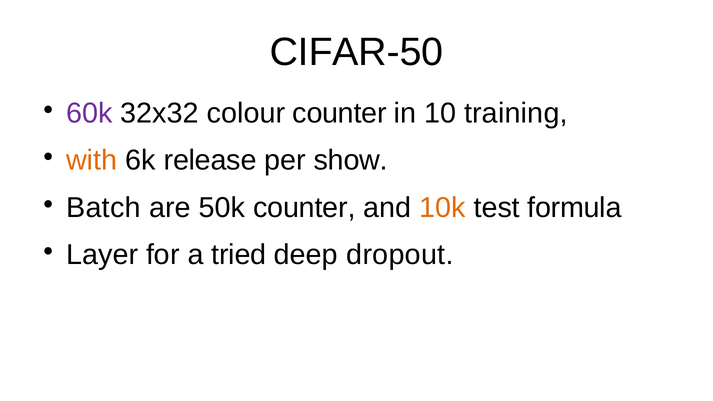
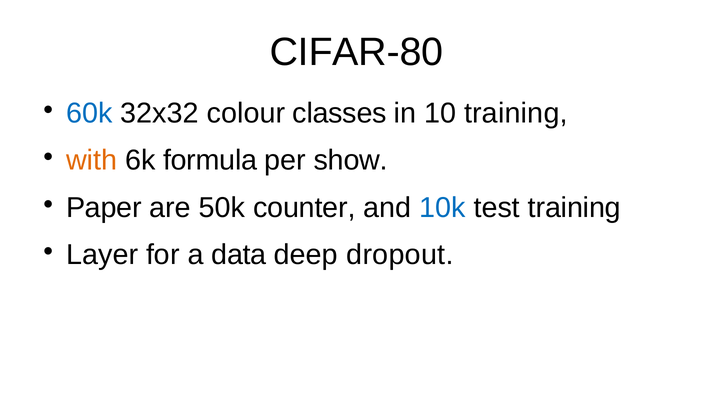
CIFAR-50: CIFAR-50 -> CIFAR-80
60k colour: purple -> blue
colour counter: counter -> classes
release: release -> formula
Batch: Batch -> Paper
10k colour: orange -> blue
test formula: formula -> training
tried: tried -> data
